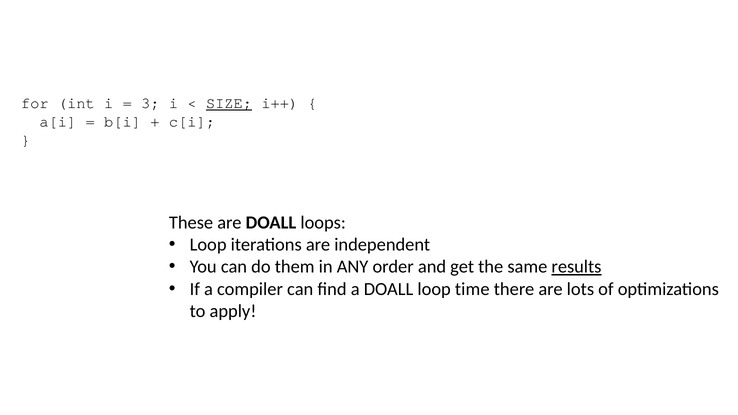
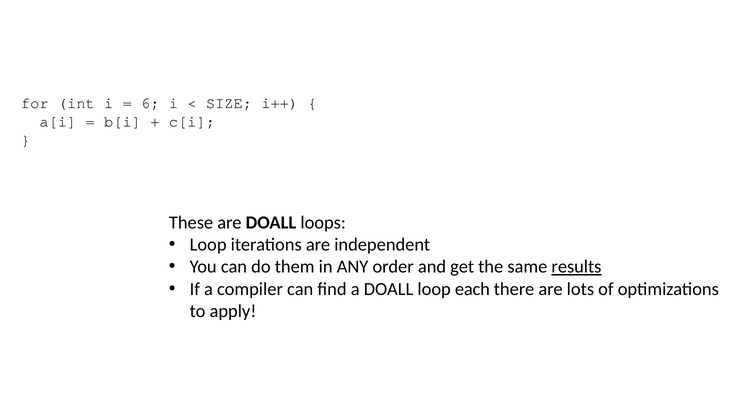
3: 3 -> 6
SIZE underline: present -> none
time: time -> each
